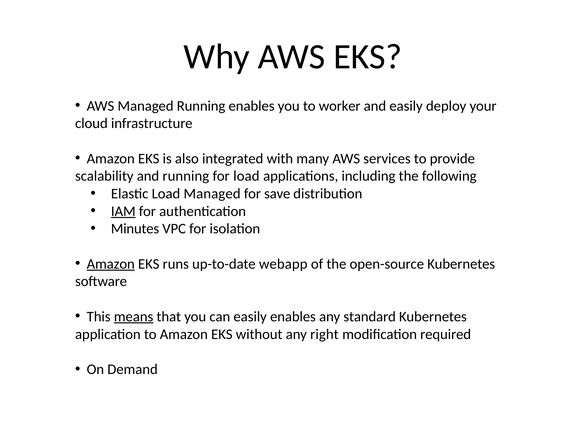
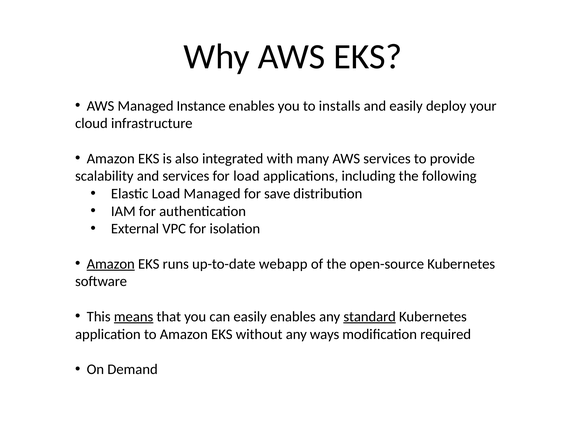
Managed Running: Running -> Instance
worker: worker -> installs
and running: running -> services
IAM underline: present -> none
Minutes: Minutes -> External
standard underline: none -> present
right: right -> ways
